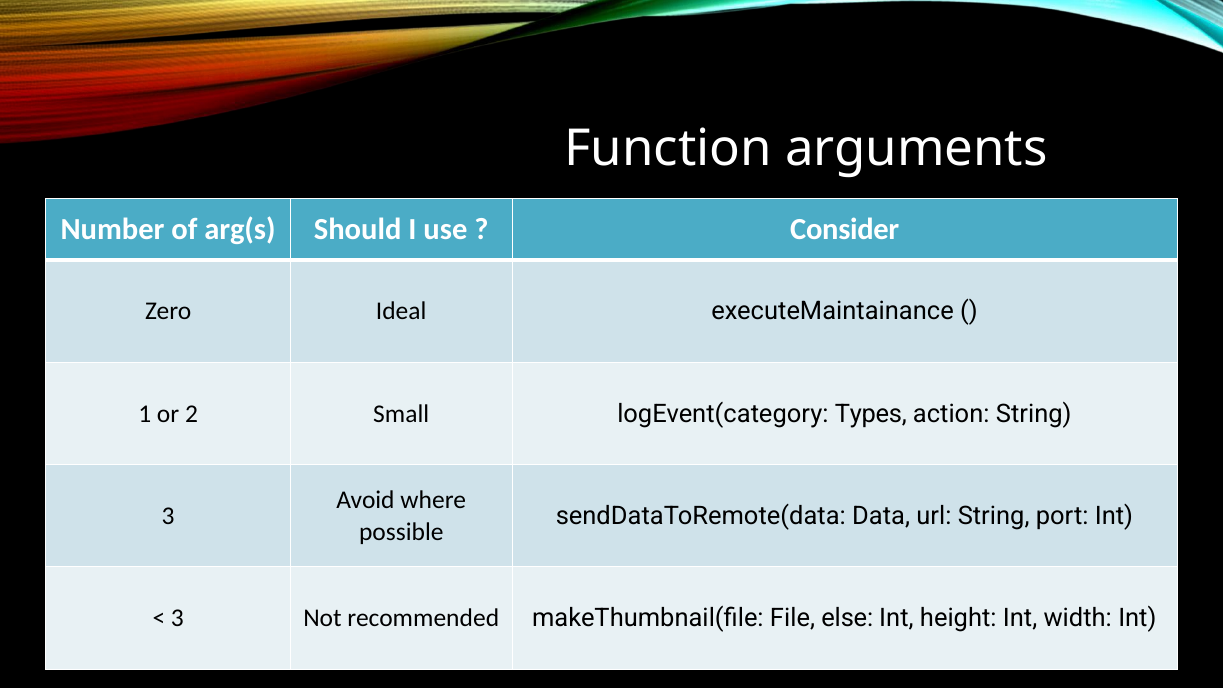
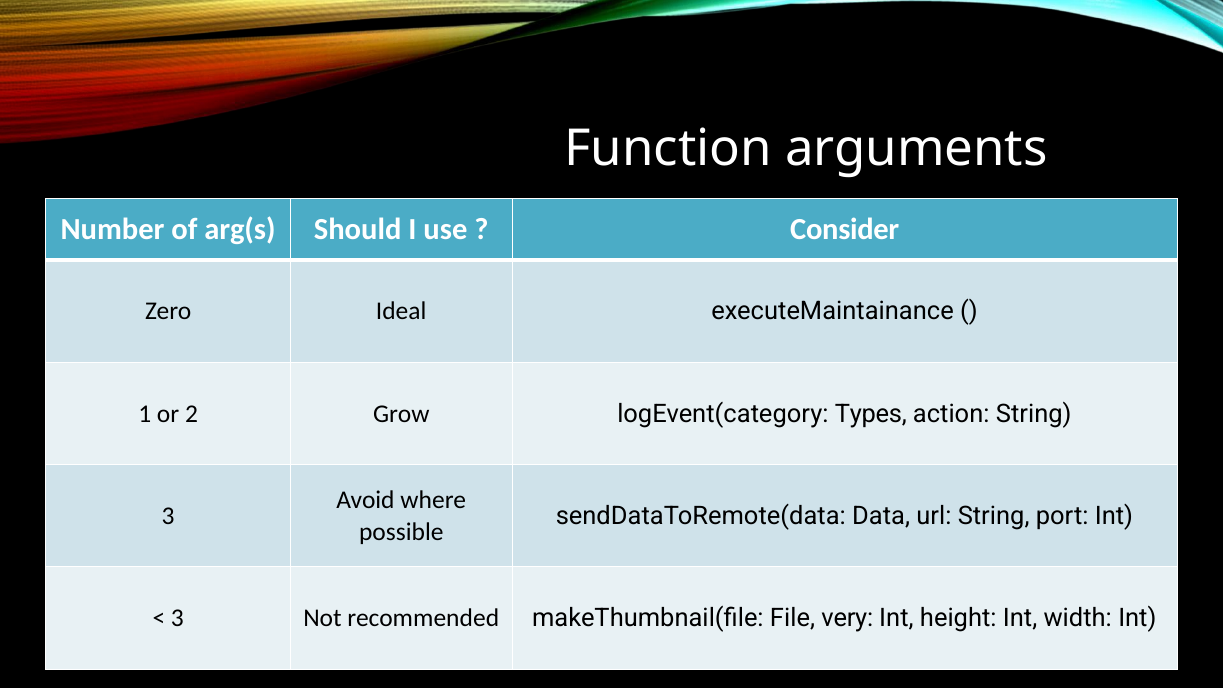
Small: Small -> Grow
else: else -> very
